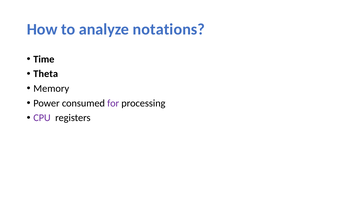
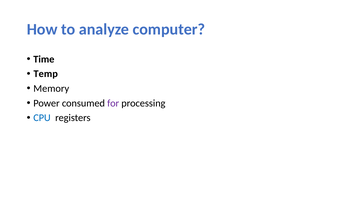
notations: notations -> computer
Theta: Theta -> Temp
CPU colour: purple -> blue
